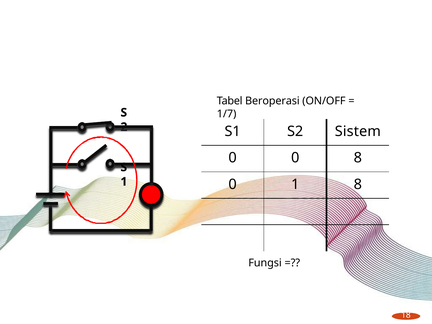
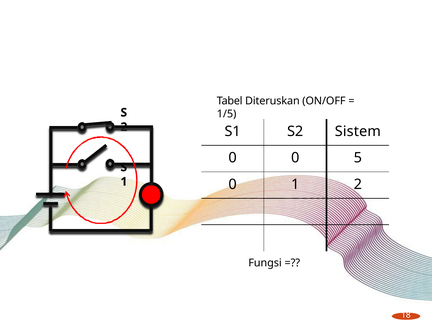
Beroperasi: Beroperasi -> Diteruskan
1/7: 1/7 -> 1/5
0 8: 8 -> 5
1 8: 8 -> 2
